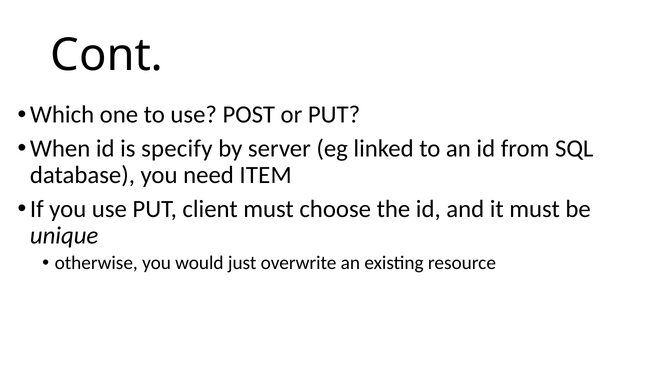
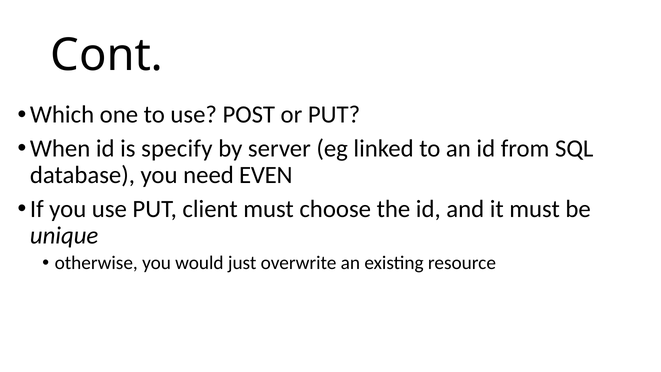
ITEM: ITEM -> EVEN
